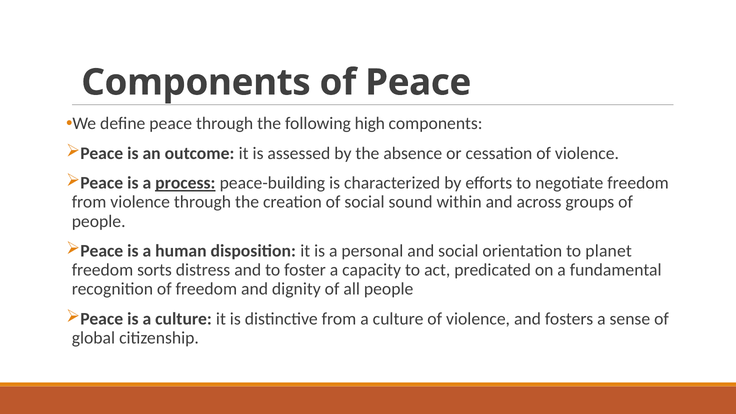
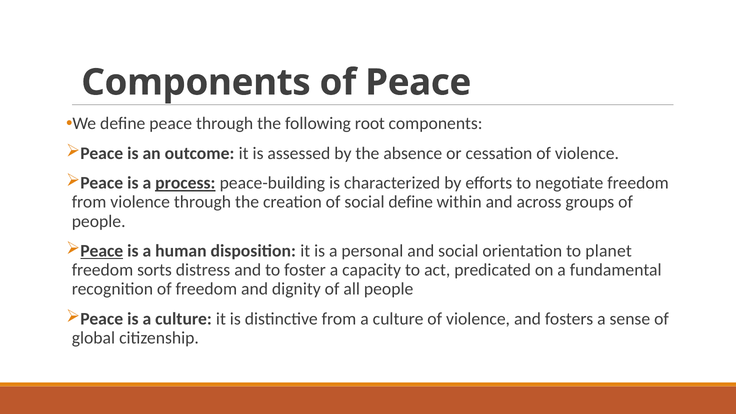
high: high -> root
social sound: sound -> define
Peace at (102, 251) underline: none -> present
